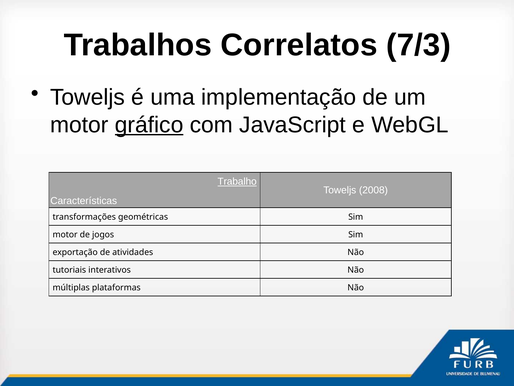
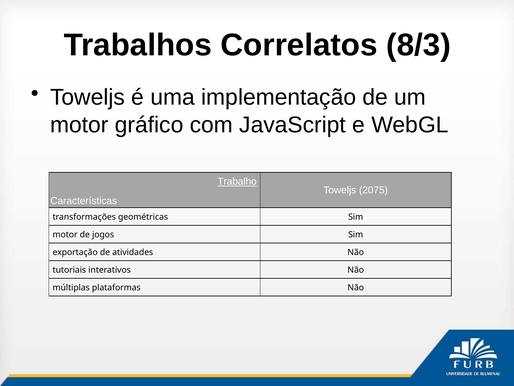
7/3: 7/3 -> 8/3
gráfico underline: present -> none
2008: 2008 -> 2075
